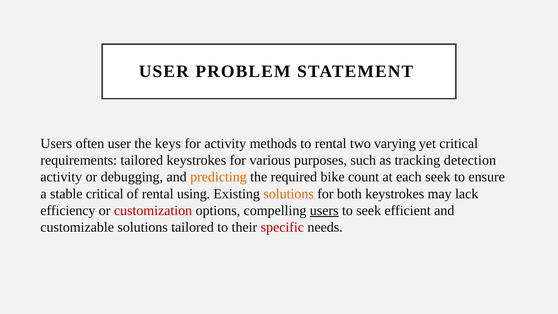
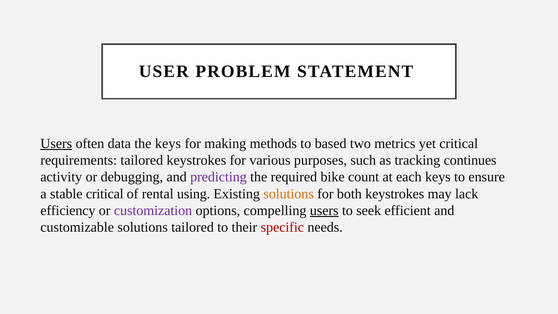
Users at (56, 143) underline: none -> present
often user: user -> data
for activity: activity -> making
to rental: rental -> based
varying: varying -> metrics
detection: detection -> continues
predicting colour: orange -> purple
each seek: seek -> keys
customization colour: red -> purple
